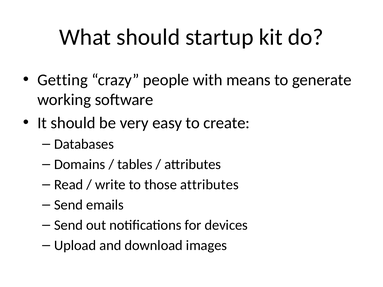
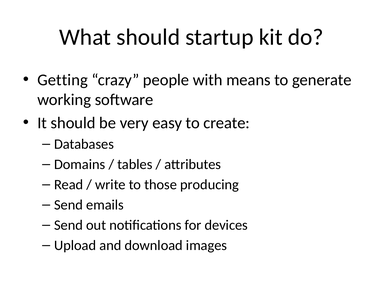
those attributes: attributes -> producing
